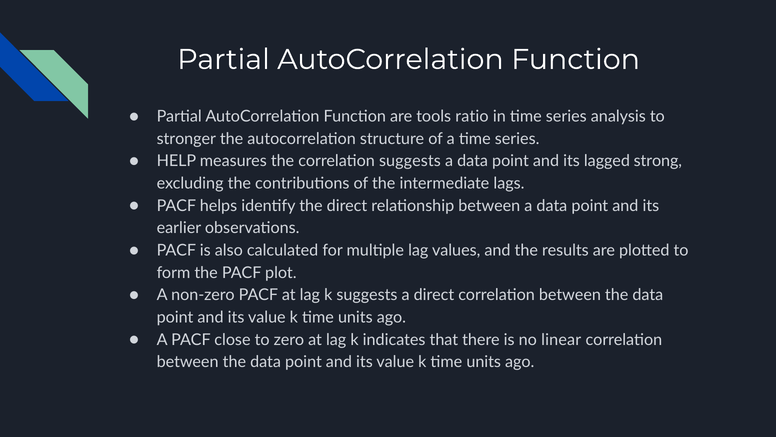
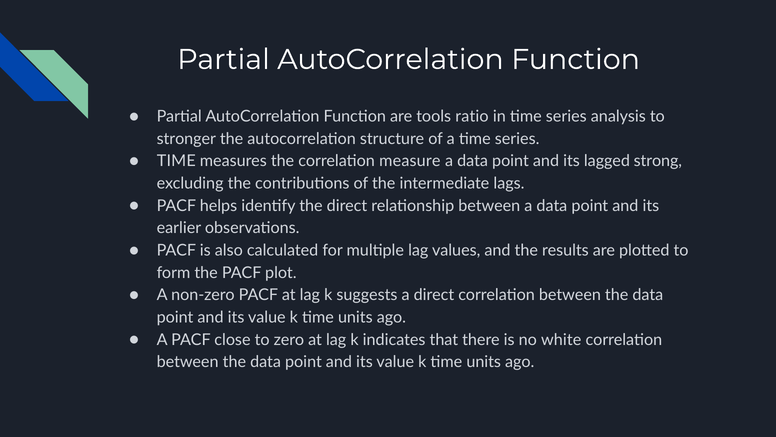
HELP at (176, 161): HELP -> TIME
correlation suggests: suggests -> measure
linear: linear -> white
